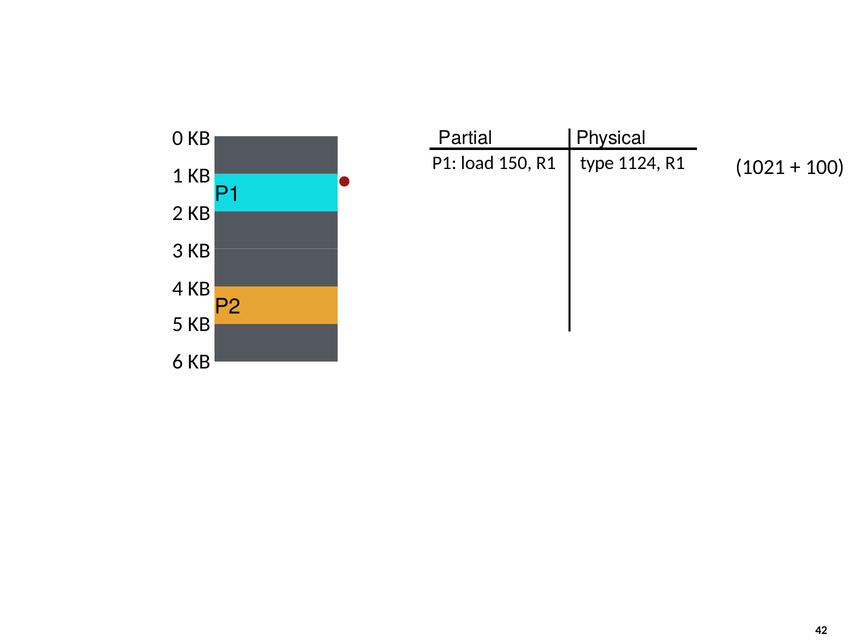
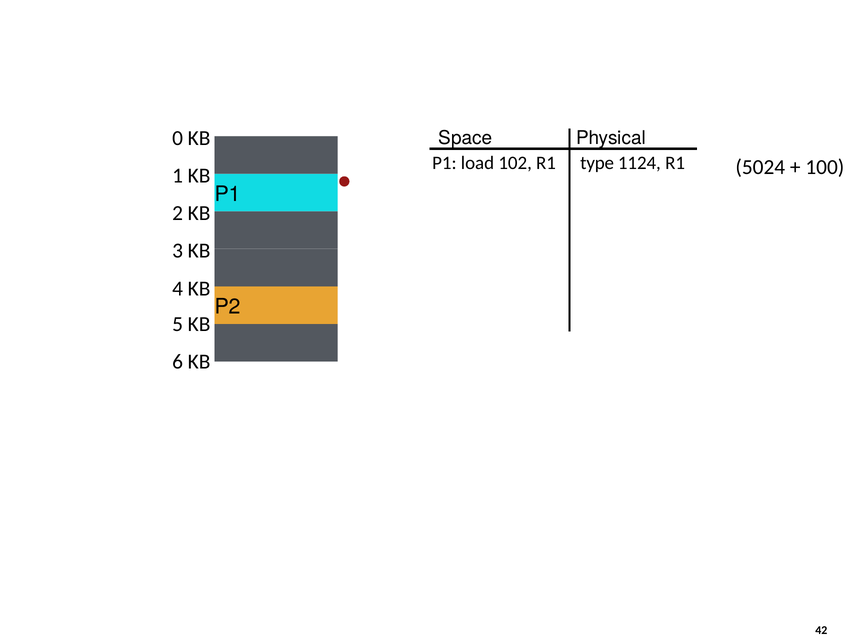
Partial: Partial -> Space
150: 150 -> 102
1021: 1021 -> 5024
